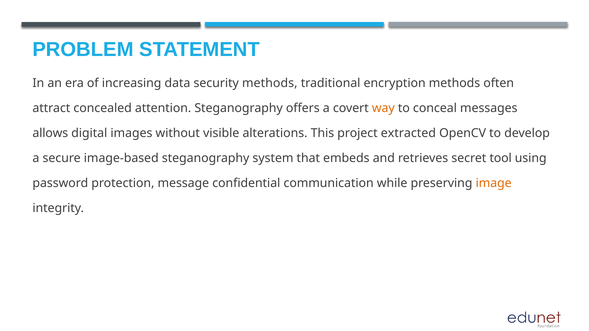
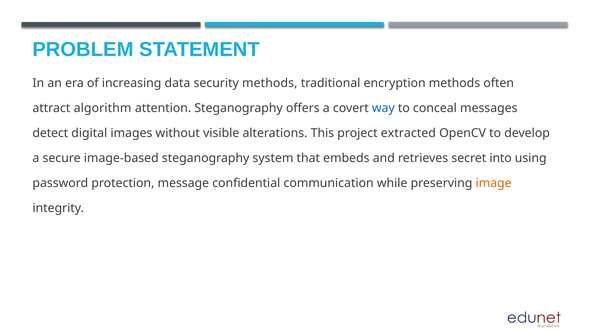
concealed: concealed -> algorithm
way colour: orange -> blue
allows: allows -> detect
tool: tool -> into
